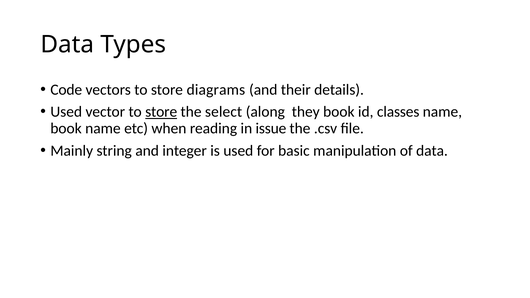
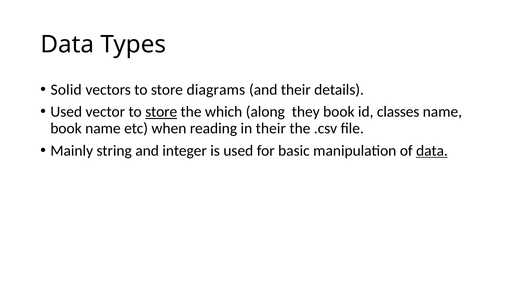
Code: Code -> Solid
select: select -> which
in issue: issue -> their
data at (432, 151) underline: none -> present
